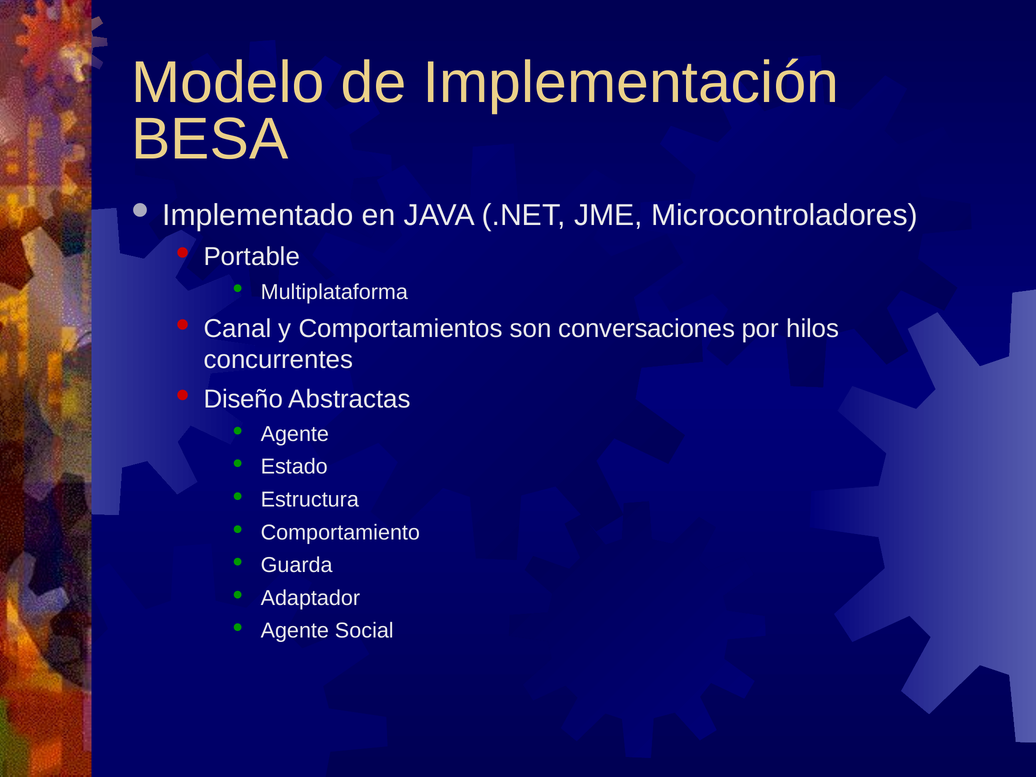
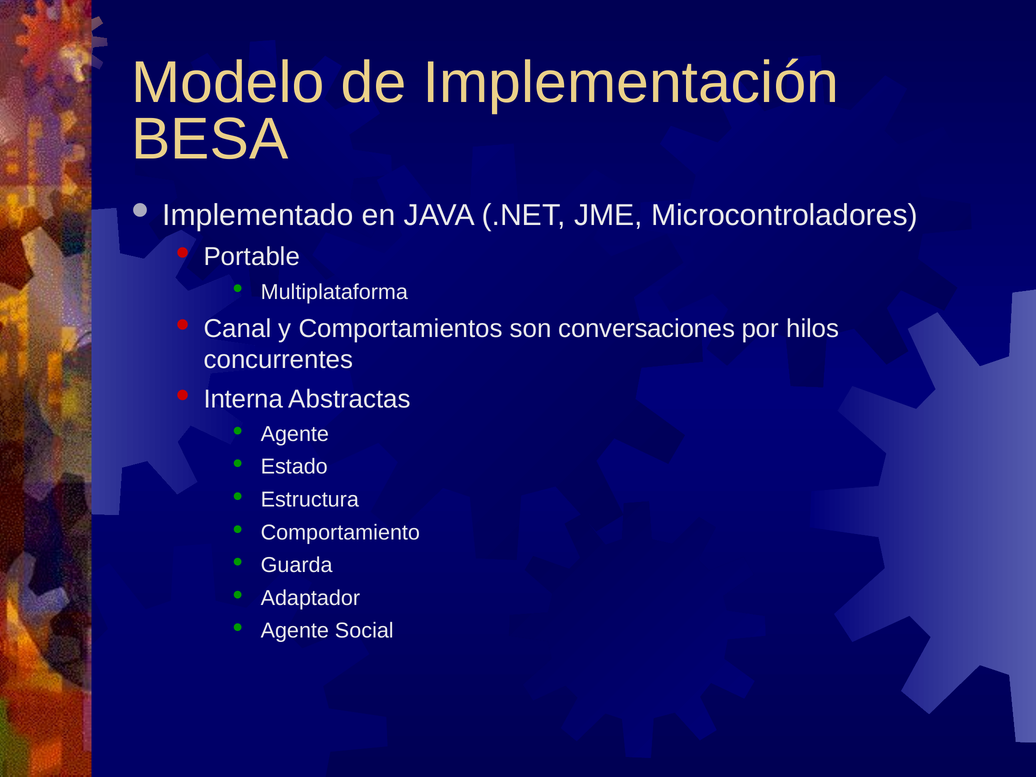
Diseño: Diseño -> Interna
